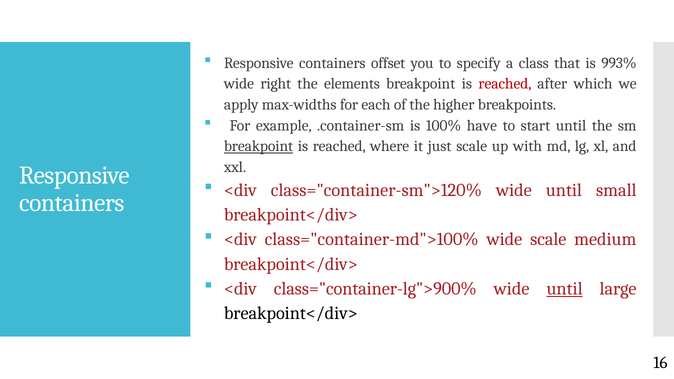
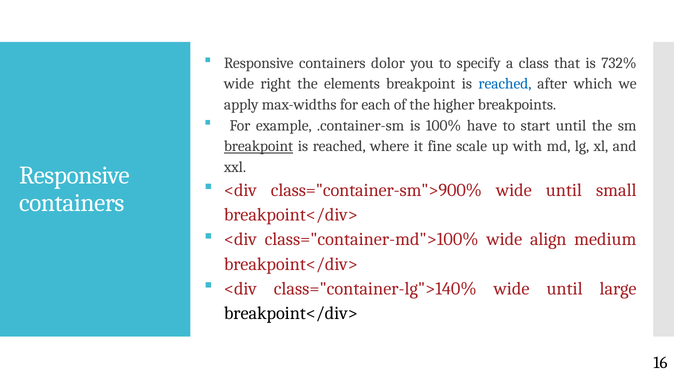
offset: offset -> dolor
993%: 993% -> 732%
reached at (505, 84) colour: red -> blue
just: just -> fine
class="container-sm">120%: class="container-sm">120% -> class="container-sm">900%
wide scale: scale -> align
class="container-lg">900%: class="container-lg">900% -> class="container-lg">140%
until at (565, 289) underline: present -> none
